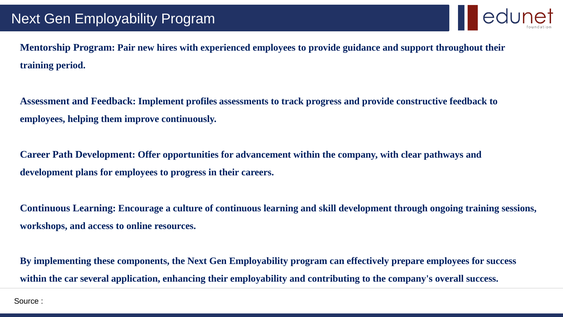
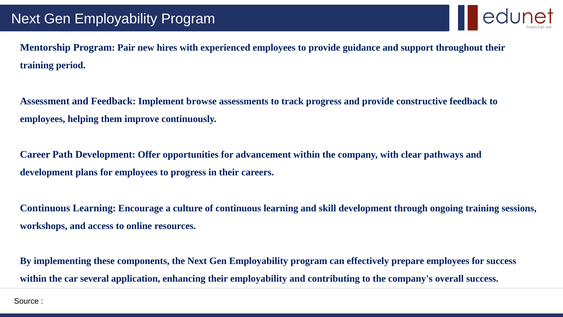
profiles: profiles -> browse
